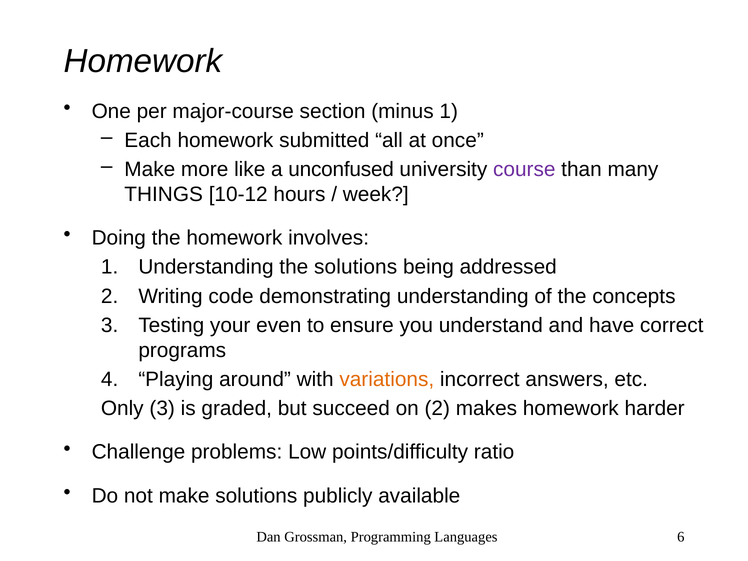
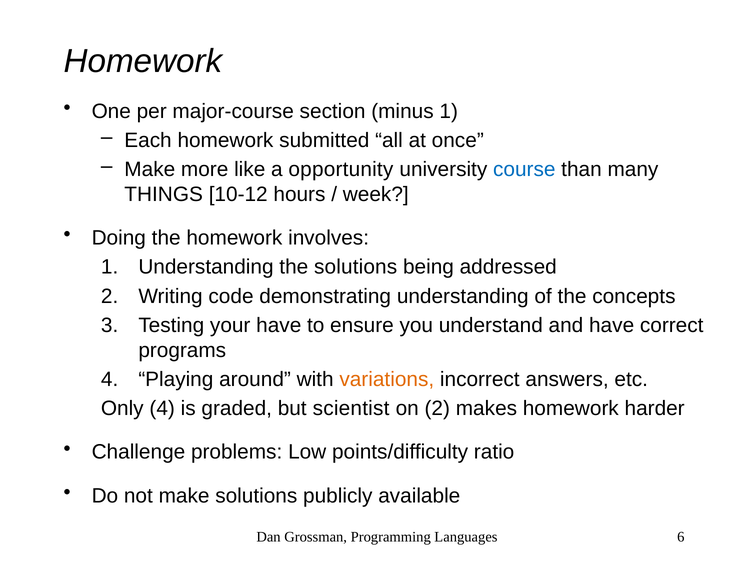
unconfused: unconfused -> opportunity
course colour: purple -> blue
your even: even -> have
Only 3: 3 -> 4
succeed: succeed -> scientist
